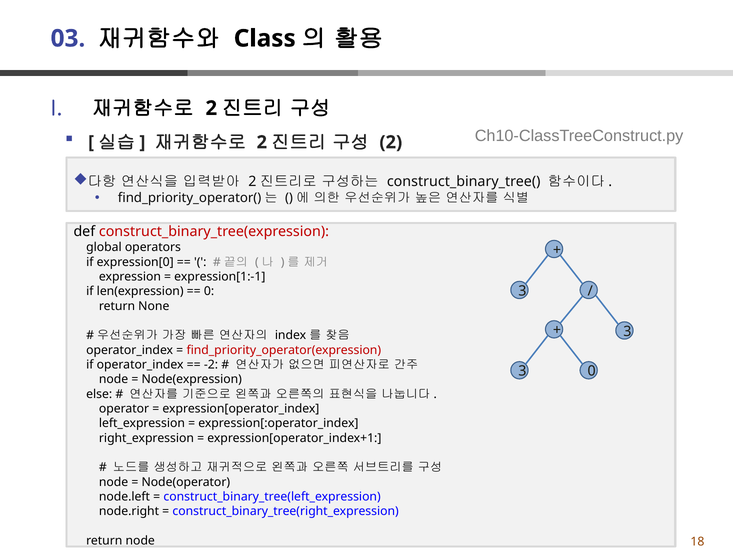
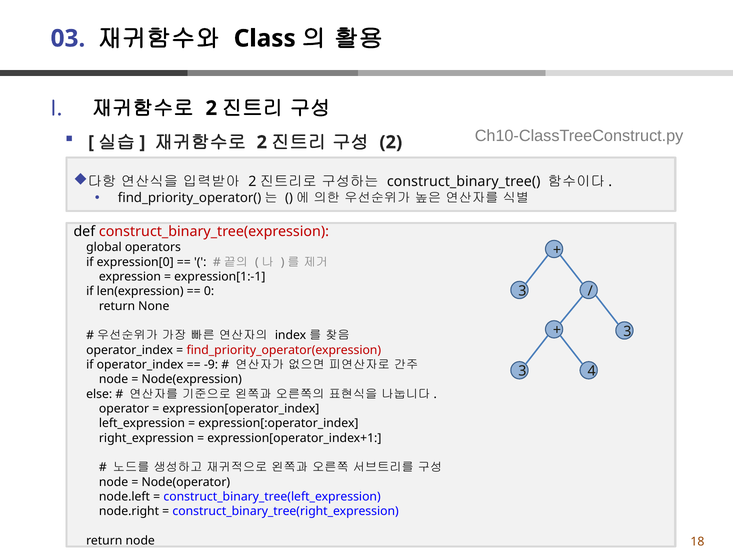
-2: -2 -> -9
3 0: 0 -> 4
